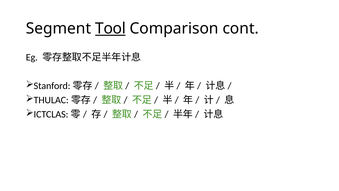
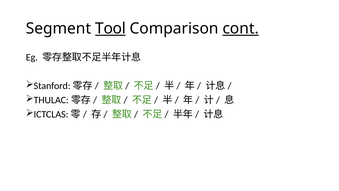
cont underline: none -> present
